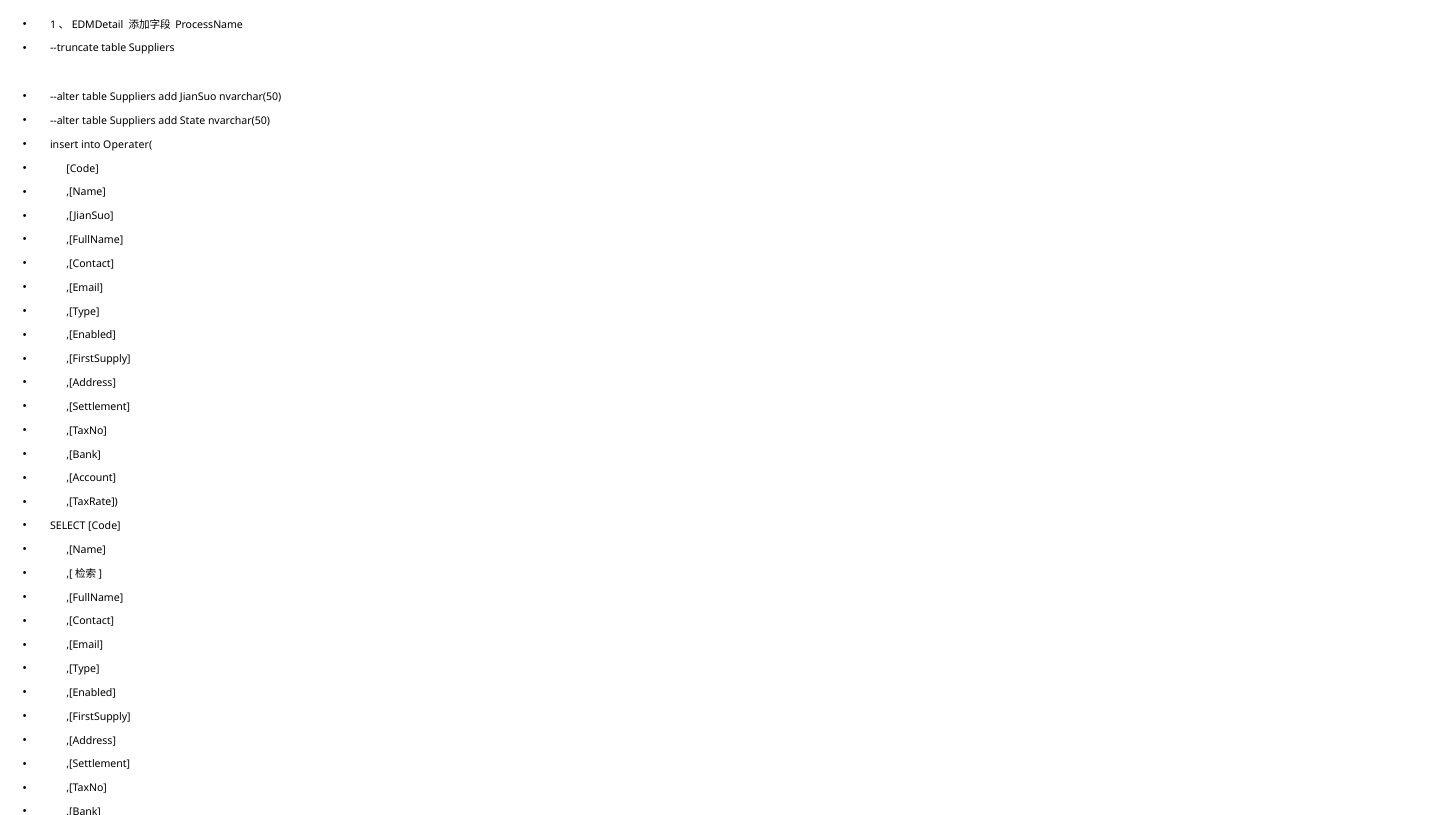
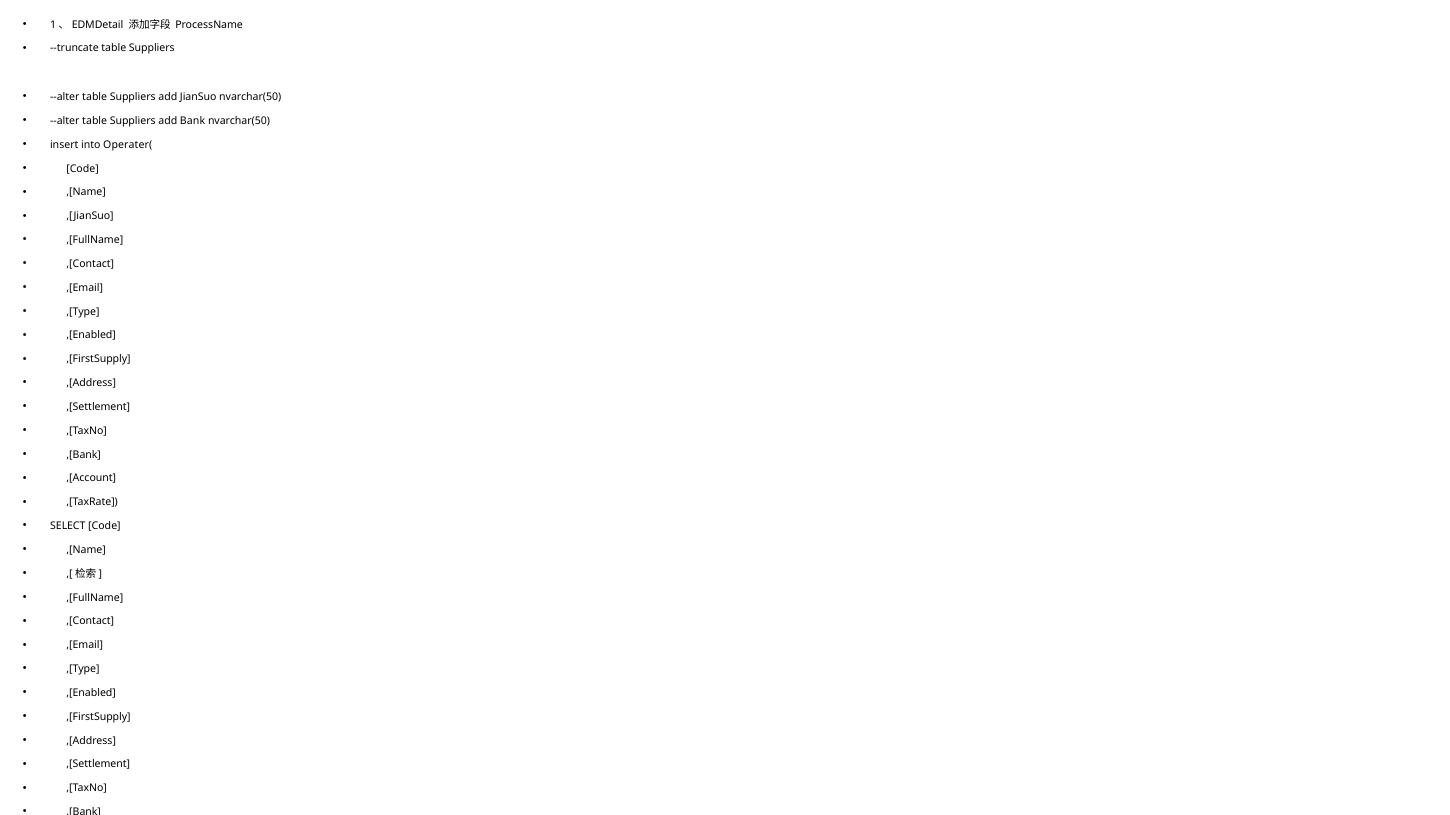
State: State -> Bank
